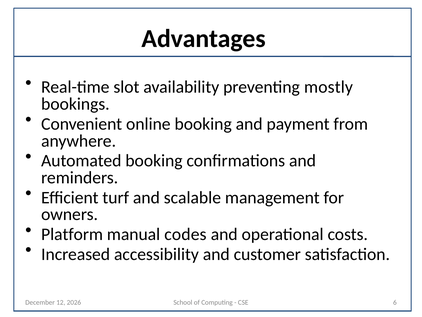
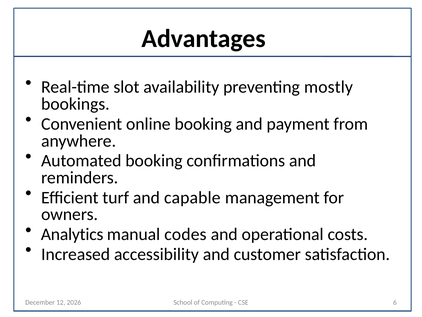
scalable: scalable -> capable
Platform: Platform -> Analytics
